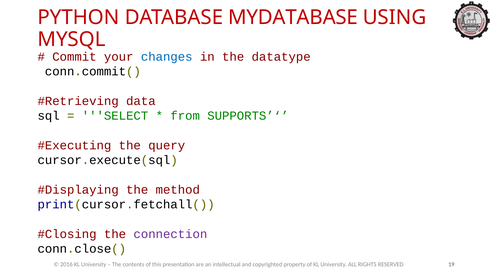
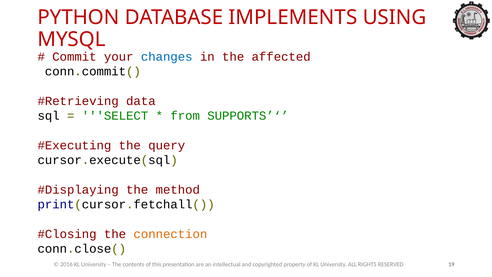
MYDATABASE: MYDATABASE -> IMPLEMENTS
datatype: datatype -> affected
connection colour: purple -> orange
